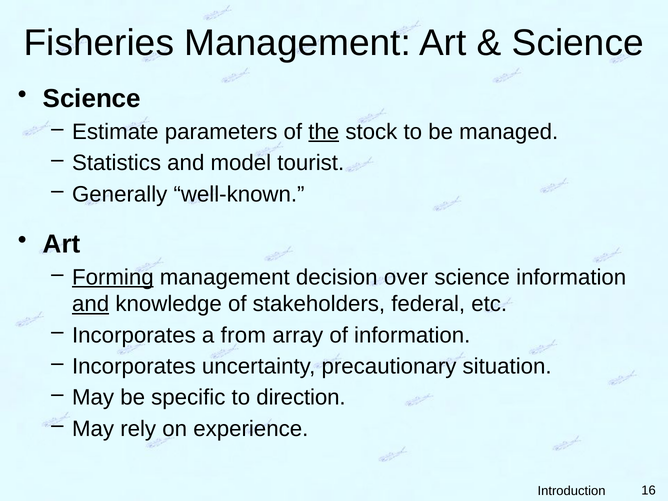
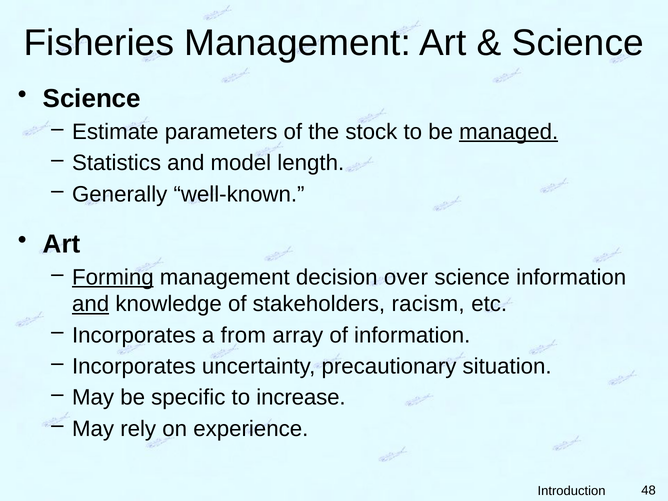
the underline: present -> none
managed underline: none -> present
tourist: tourist -> length
federal: federal -> racism
direction: direction -> increase
16: 16 -> 48
